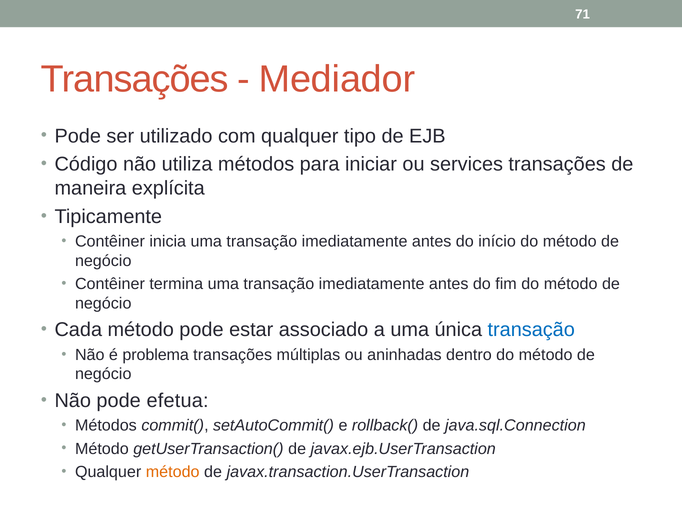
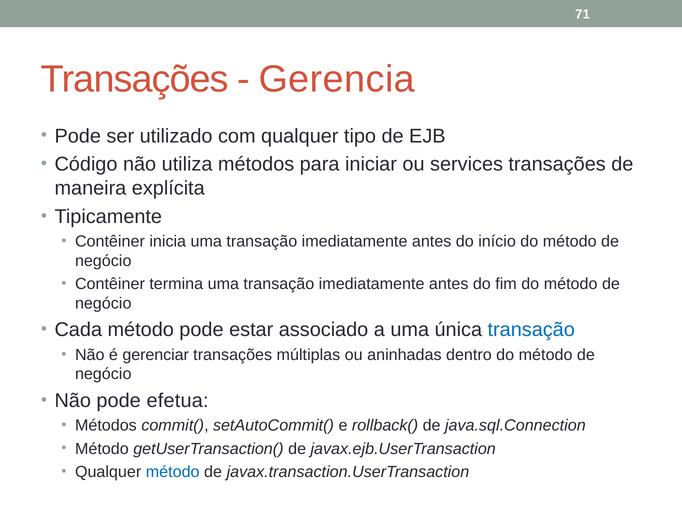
Mediador: Mediador -> Gerencia
problema: problema -> gerenciar
método at (173, 472) colour: orange -> blue
